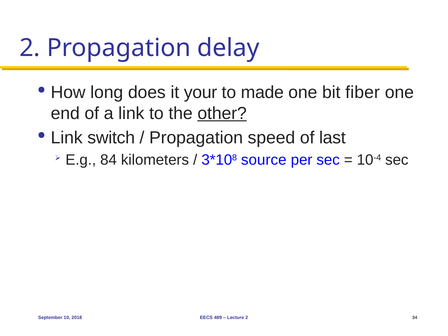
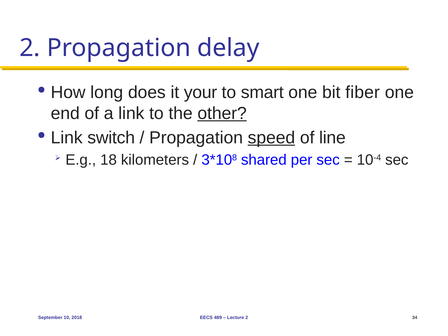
made: made -> smart
speed underline: none -> present
last: last -> line
84: 84 -> 18
source: source -> shared
